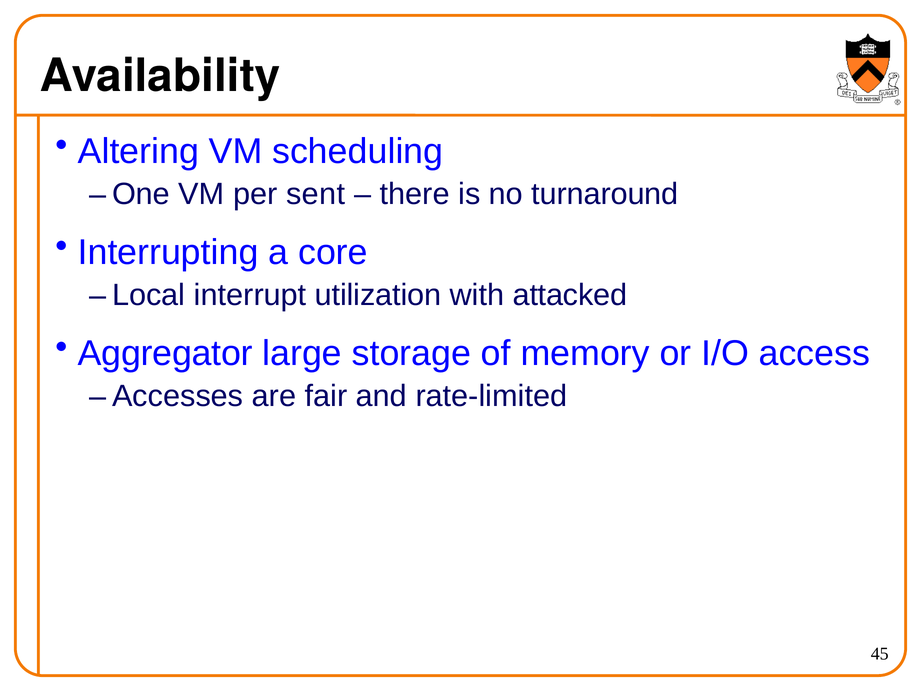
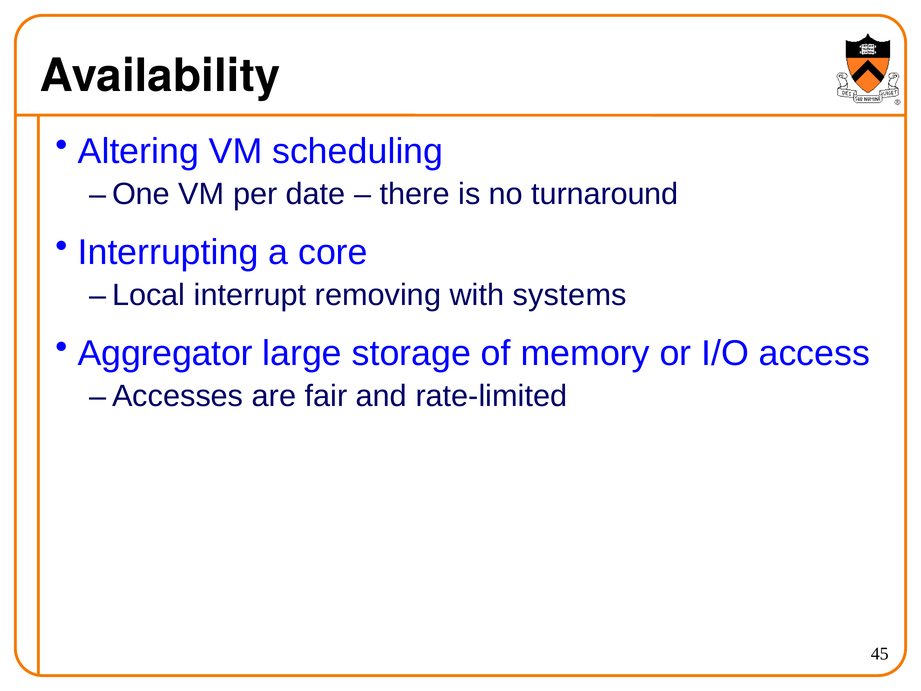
sent: sent -> date
utilization: utilization -> removing
attacked: attacked -> systems
